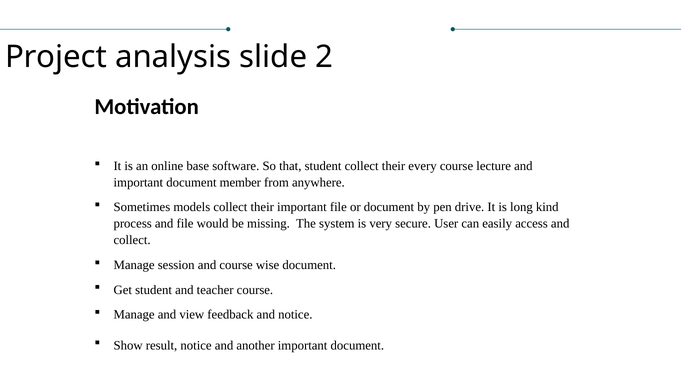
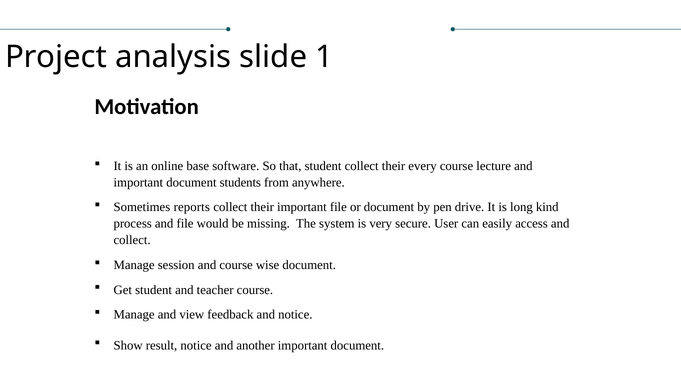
2: 2 -> 1
member: member -> students
models: models -> reports
